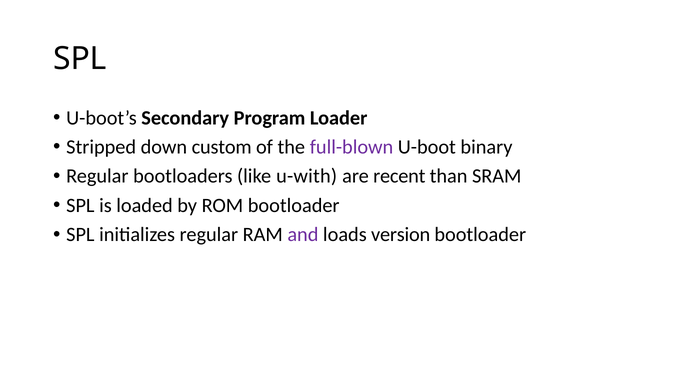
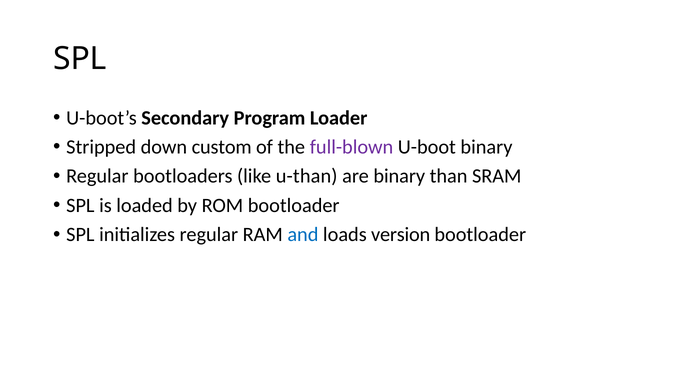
u-with: u-with -> u-than
are recent: recent -> binary
and colour: purple -> blue
